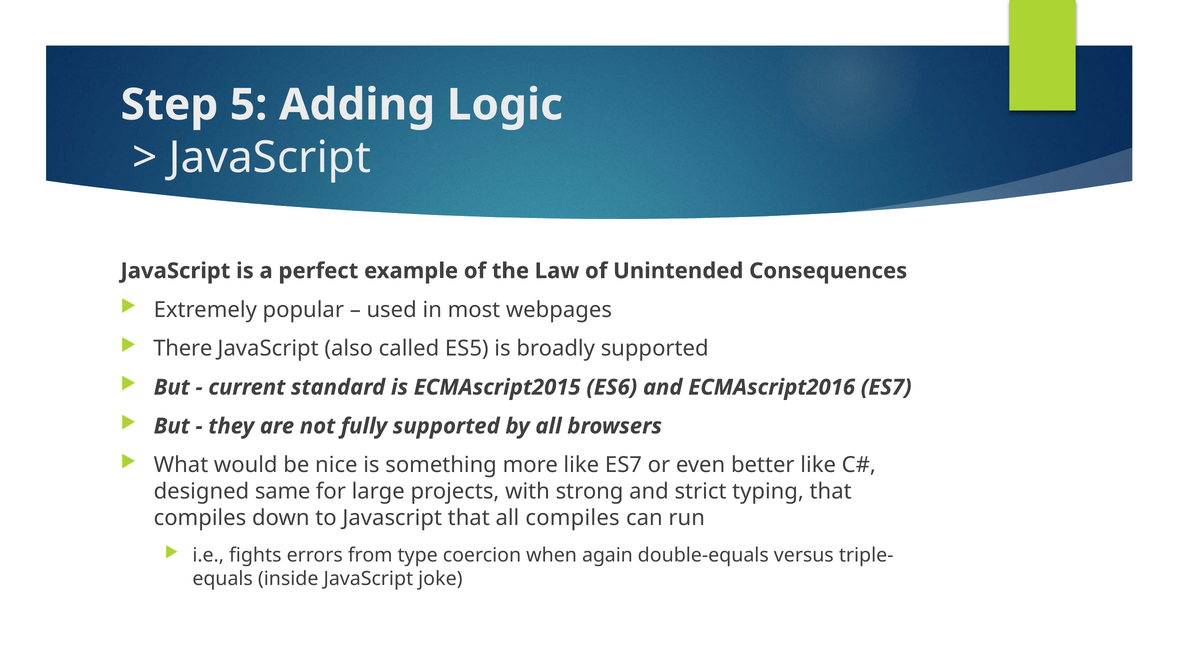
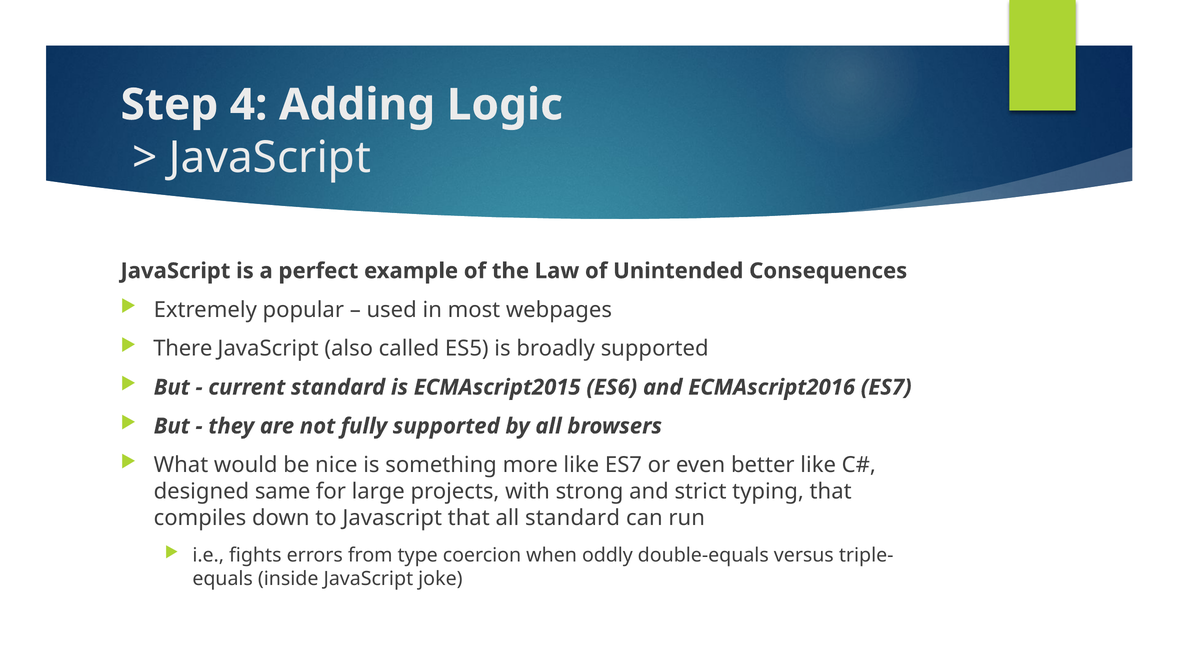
5: 5 -> 4
all compiles: compiles -> standard
again: again -> oddly
